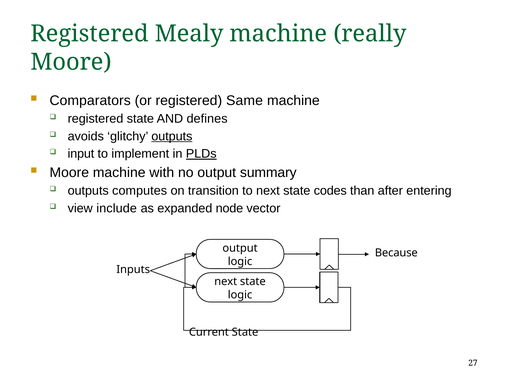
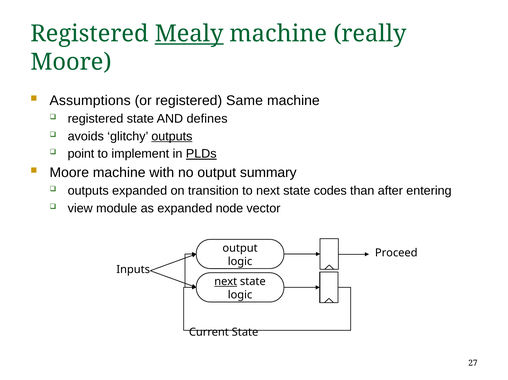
Mealy underline: none -> present
Comparators: Comparators -> Assumptions
input: input -> point
outputs computes: computes -> expanded
include: include -> module
Because: Because -> Proceed
next at (226, 282) underline: none -> present
